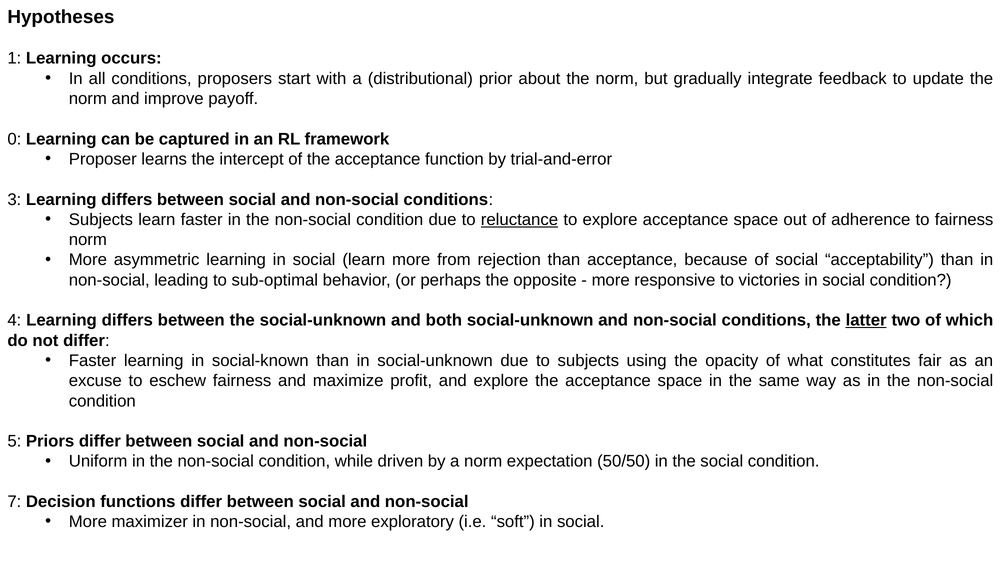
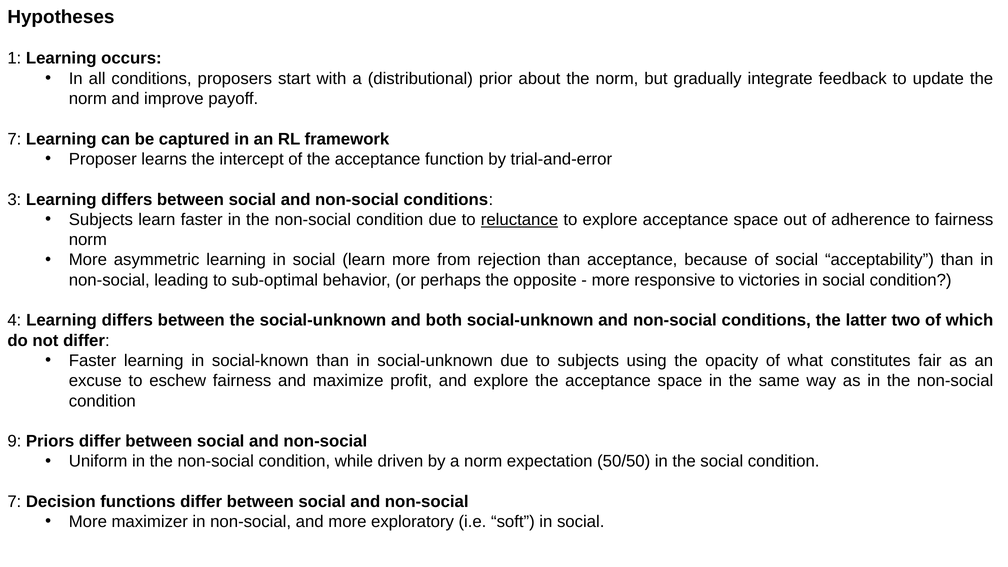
0 at (14, 139): 0 -> 7
latter underline: present -> none
5: 5 -> 9
